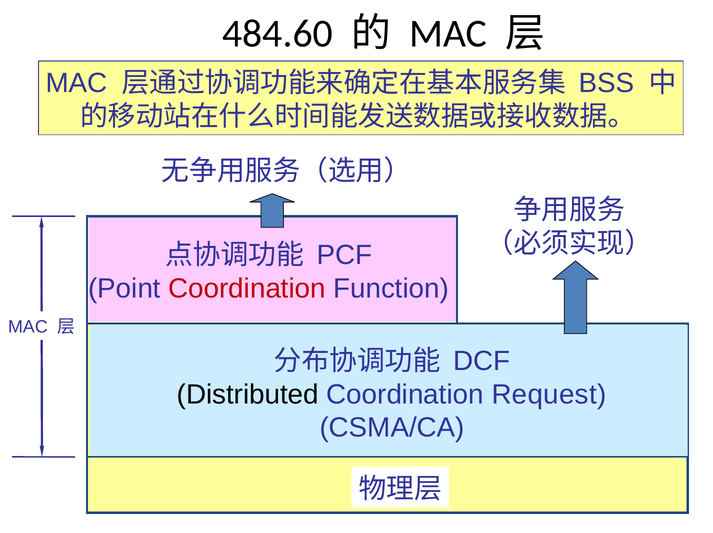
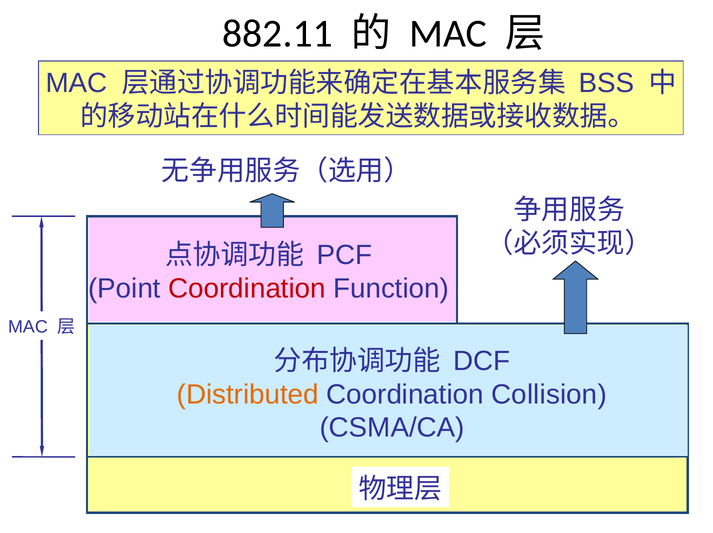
484.60: 484.60 -> 882.11
Distributed colour: black -> orange
Request: Request -> Collision
